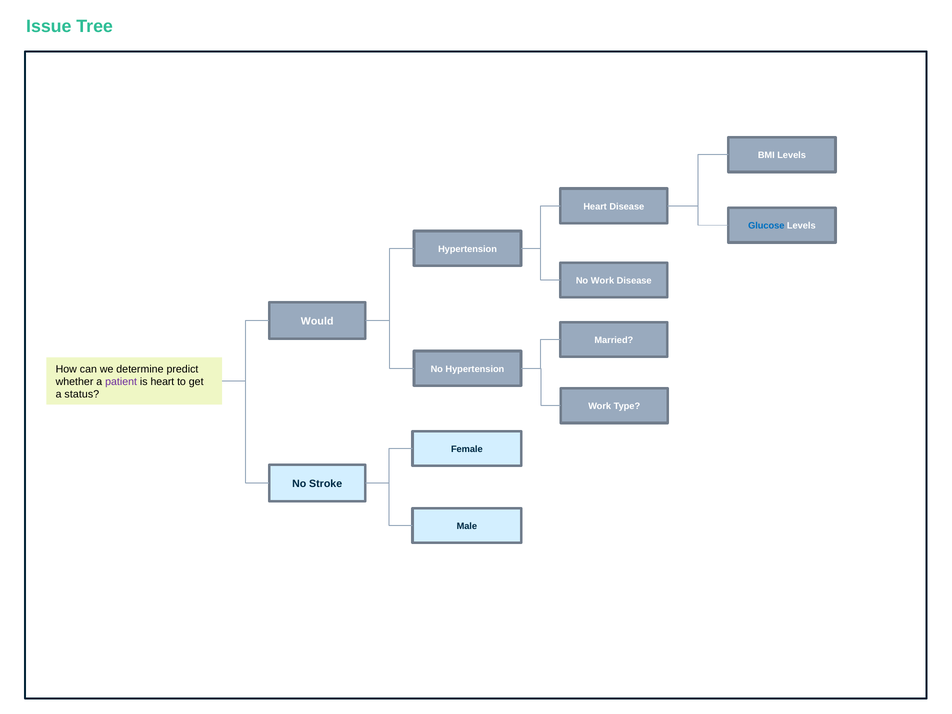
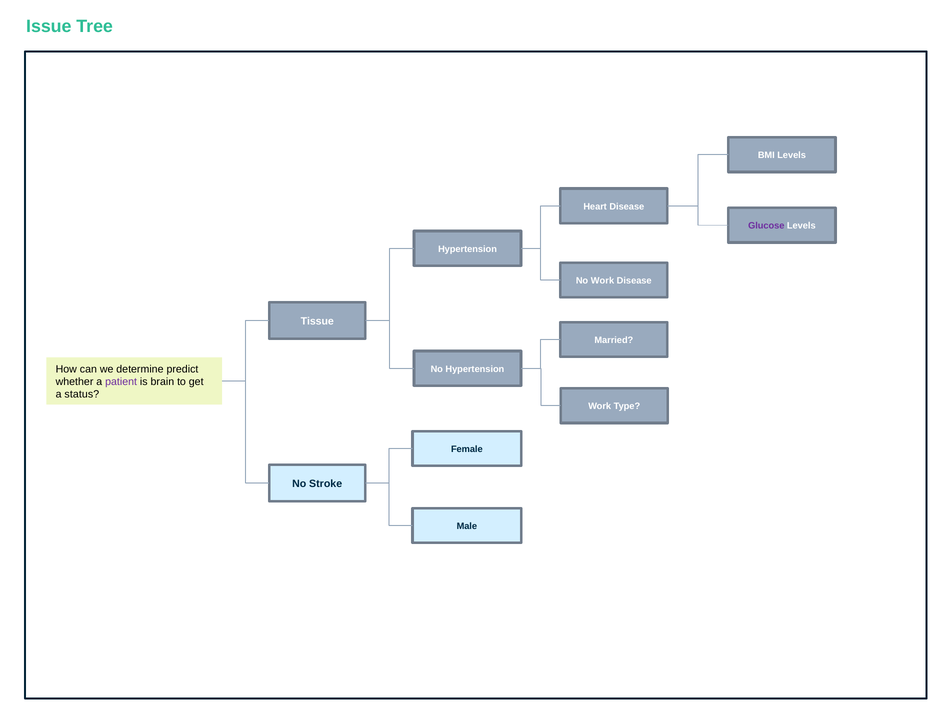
Glucose colour: blue -> purple
Would: Would -> Tissue
is heart: heart -> brain
